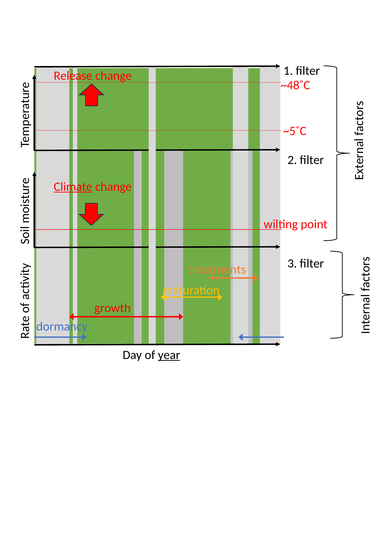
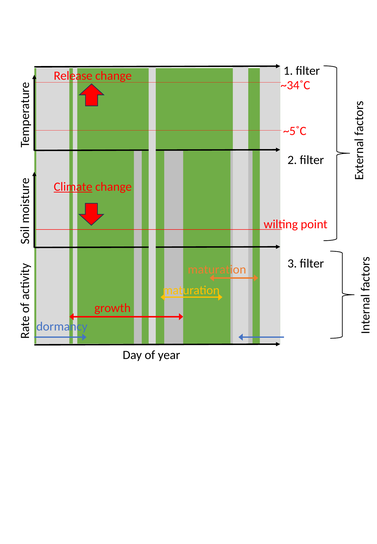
~48˚C: ~48˚C -> ~34˚C
treatments at (217, 270): treatments -> maturation
year underline: present -> none
